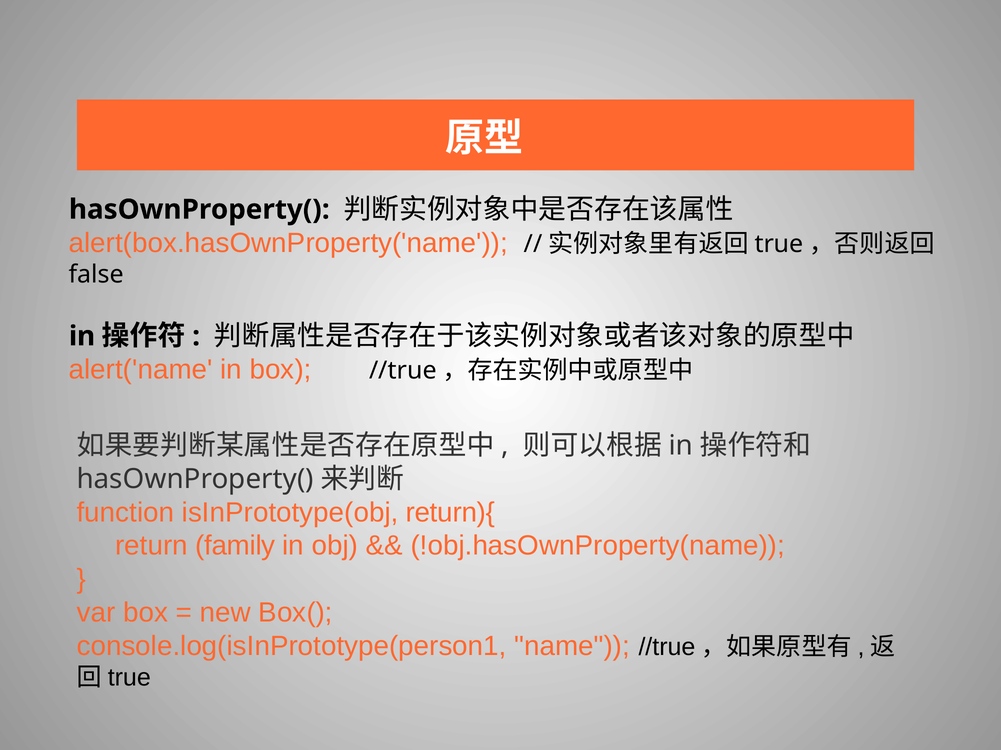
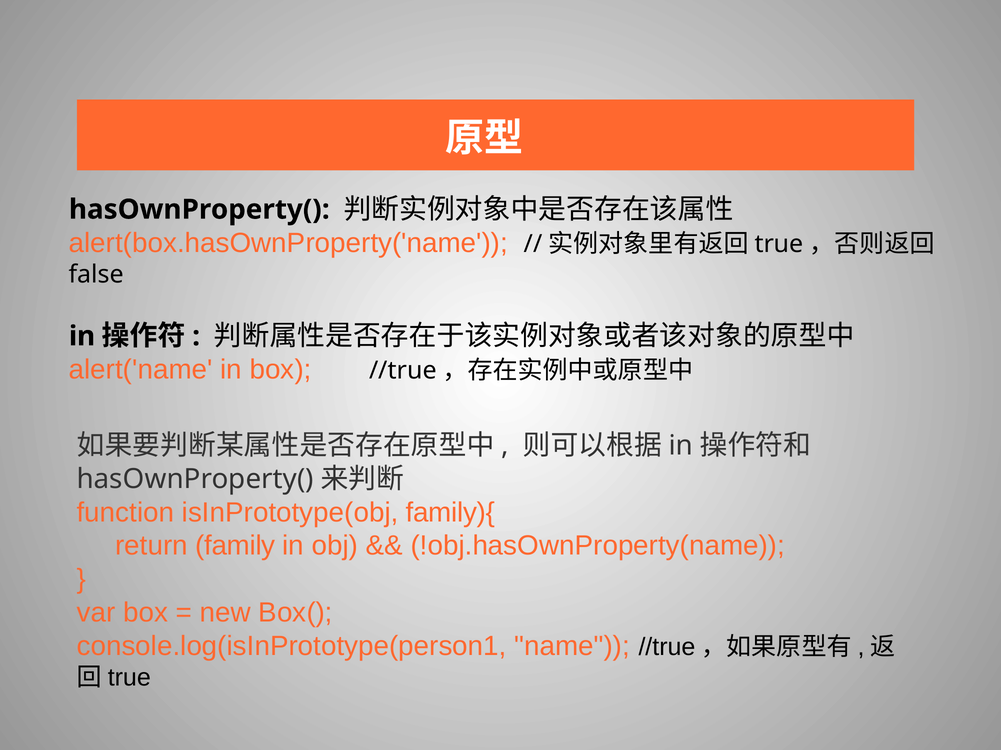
return){: return){ -> family){
